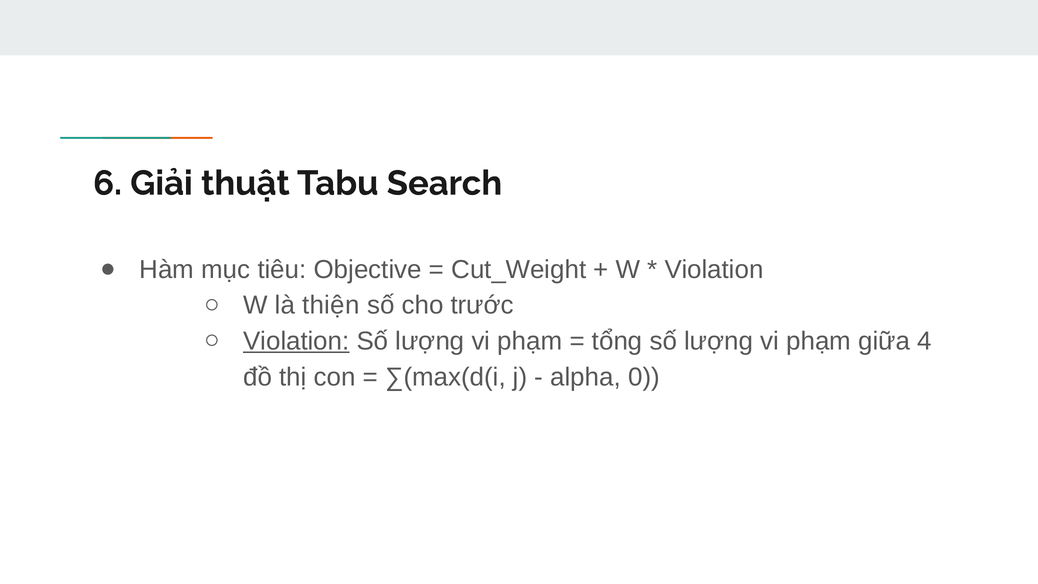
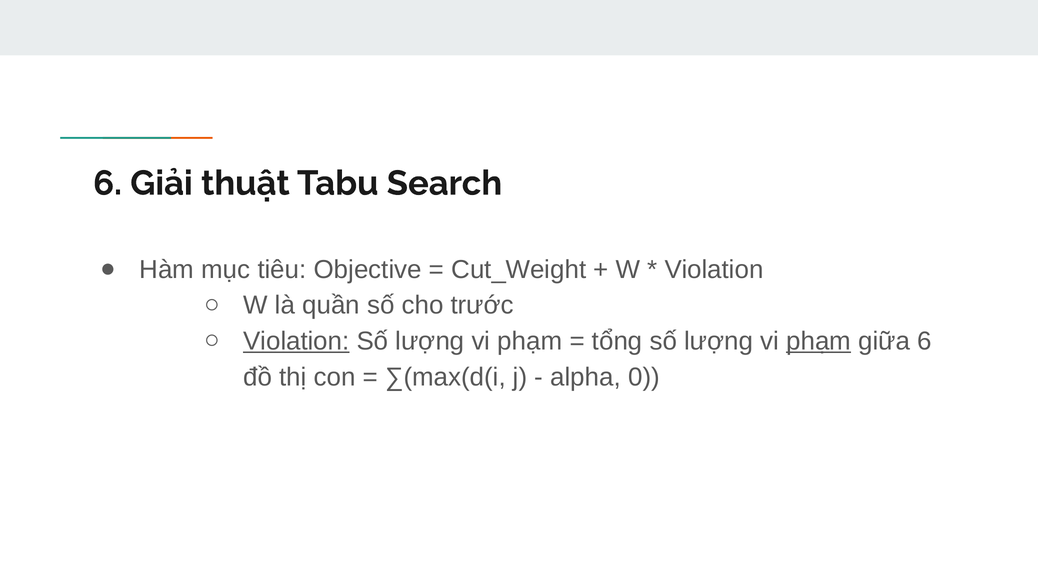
thiện: thiện -> quần
phạm at (819, 341) underline: none -> present
giữa 4: 4 -> 6
